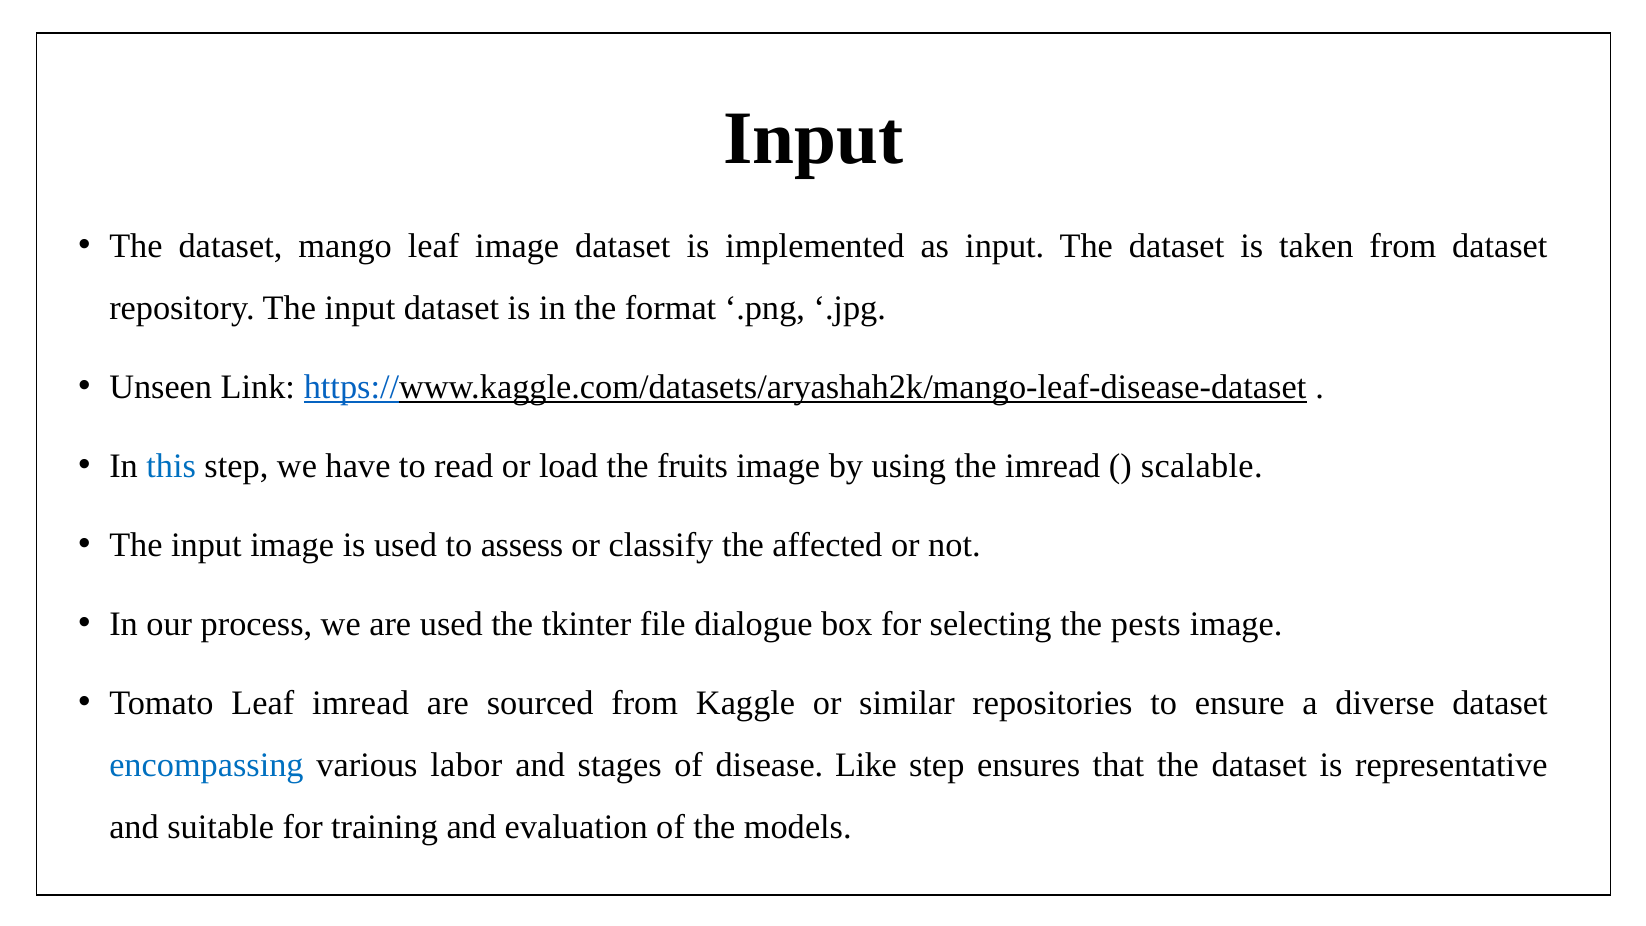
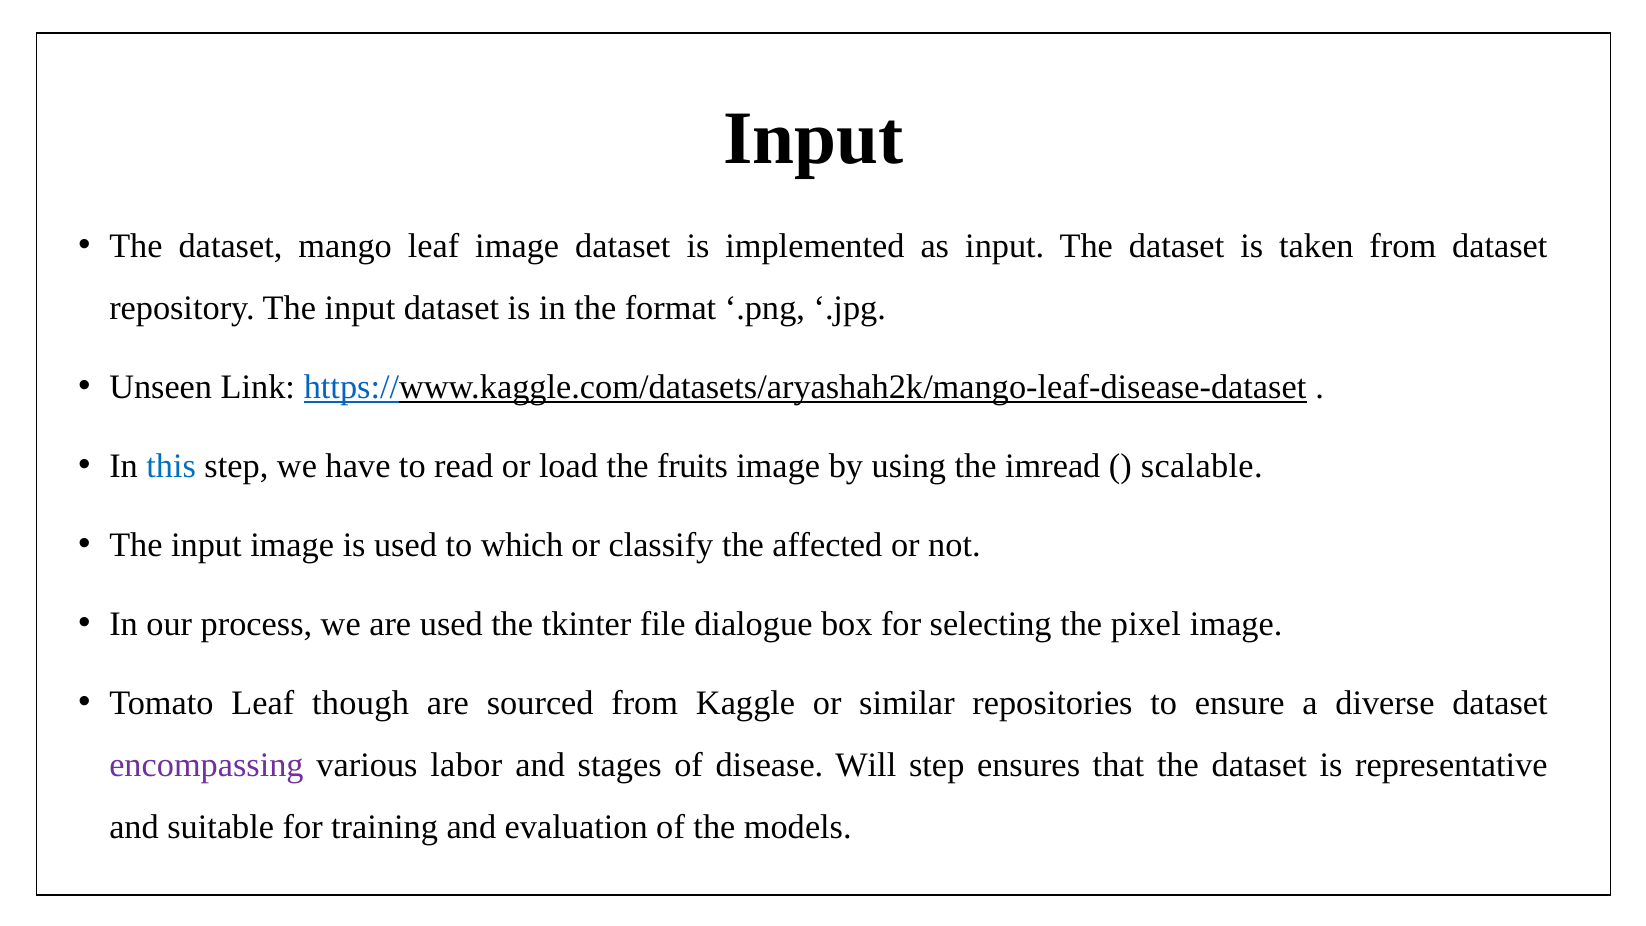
assess: assess -> which
pests: pests -> pixel
Leaf imread: imread -> though
encompassing colour: blue -> purple
Like: Like -> Will
